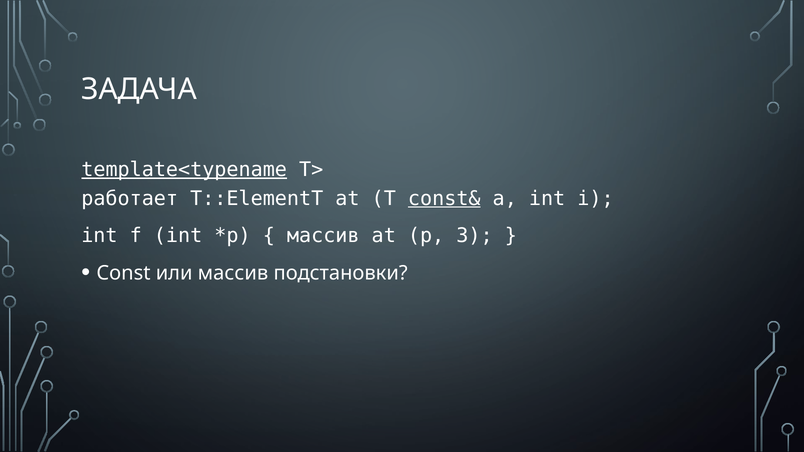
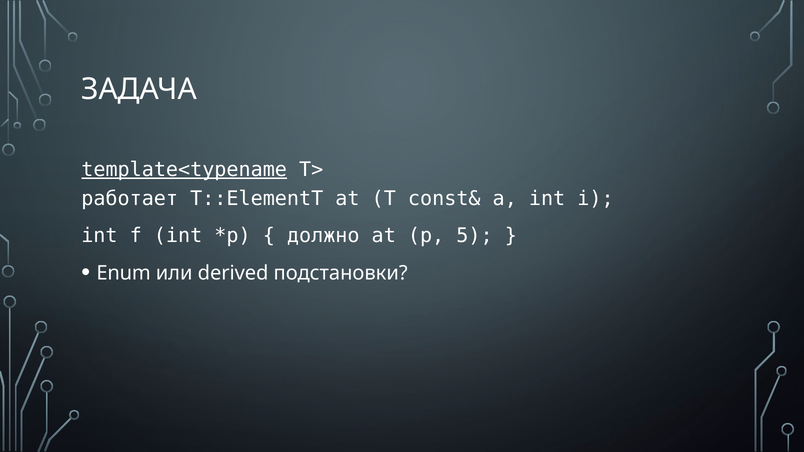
const& underline: present -> none
массив at (323, 236): массив -> должно
3: 3 -> 5
Const: Const -> Enum
или массив: массив -> derived
